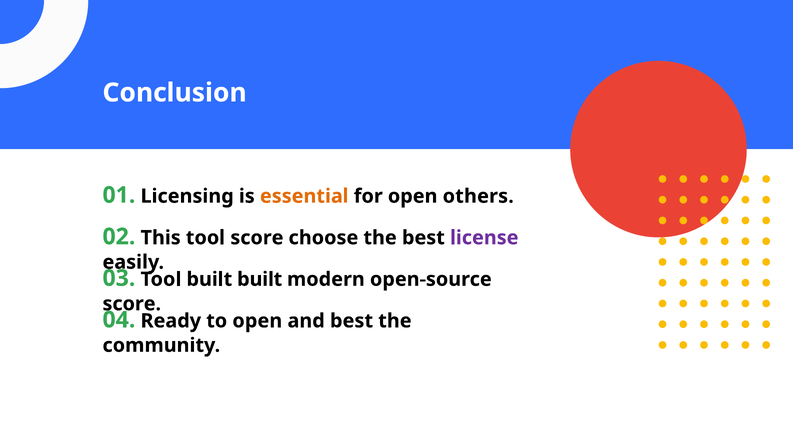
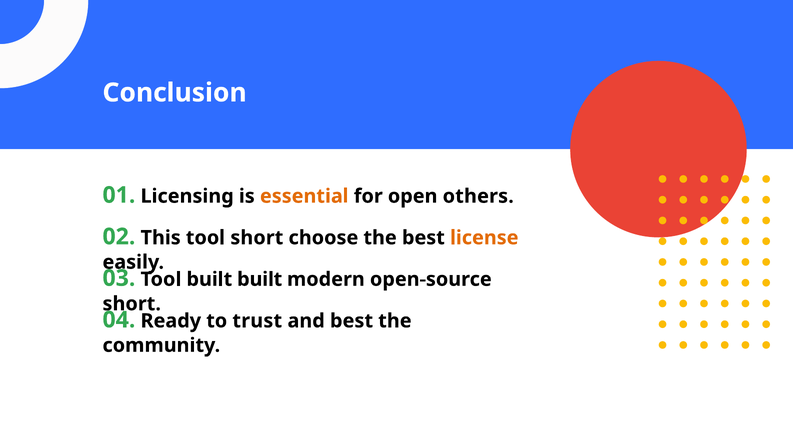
tool score: score -> short
license colour: purple -> orange
score at (132, 304): score -> short
to open: open -> trust
